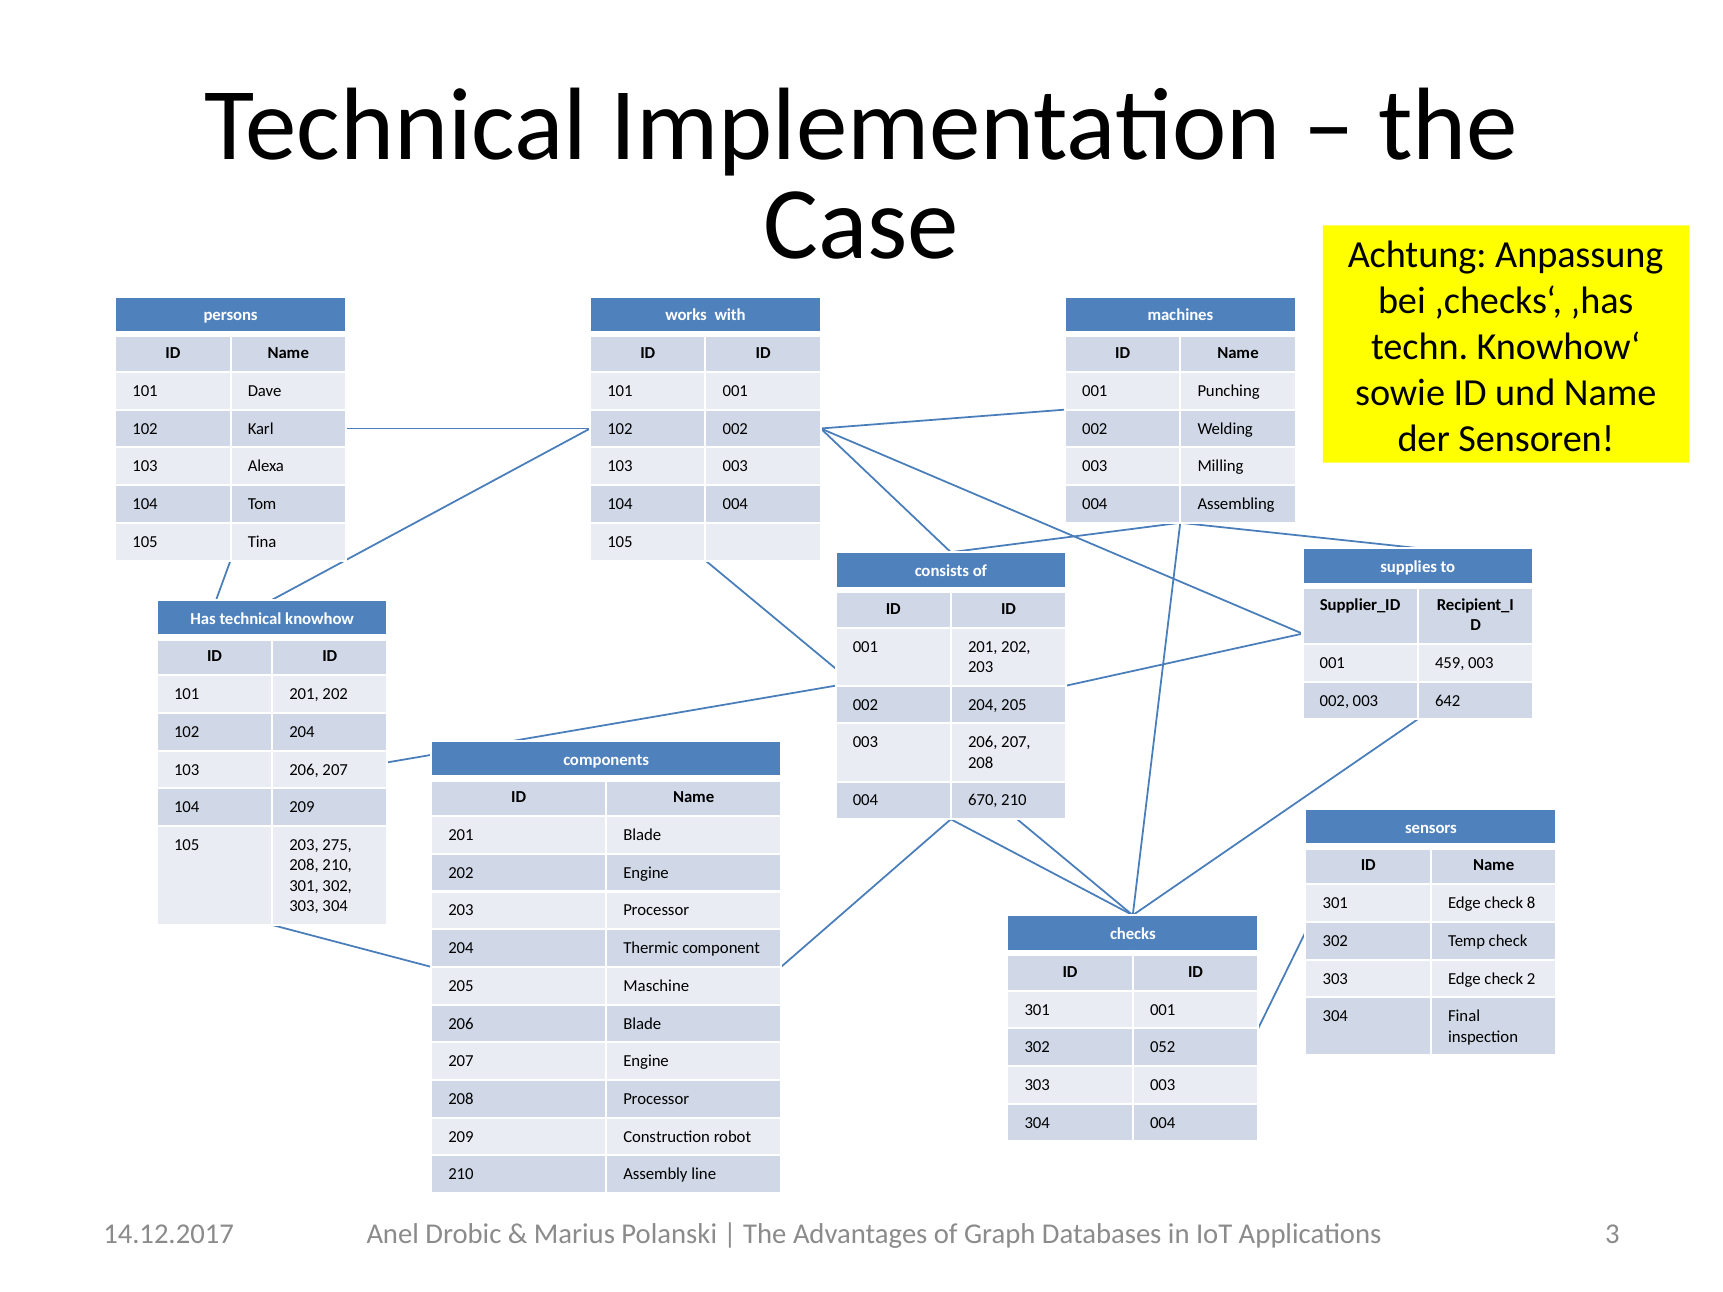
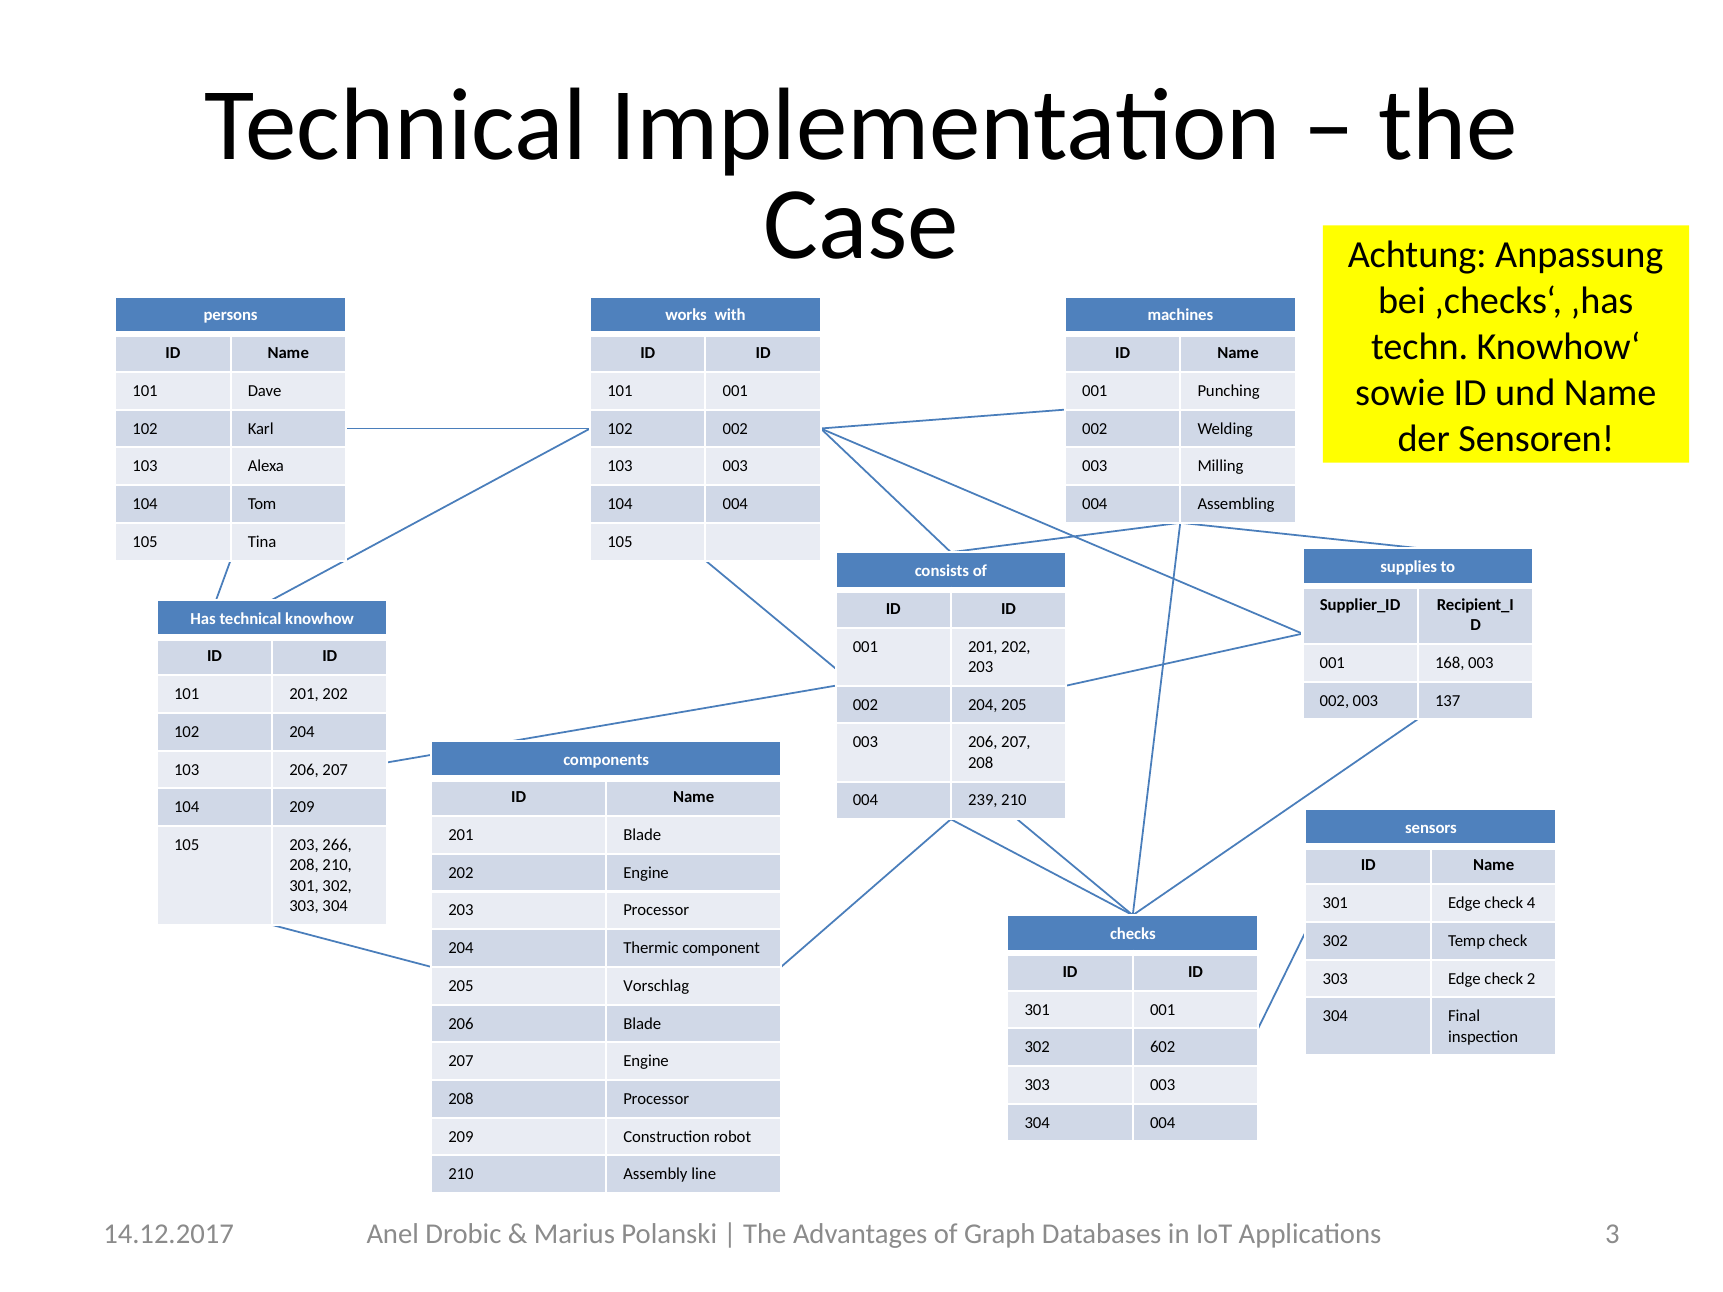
459: 459 -> 168
642: 642 -> 137
670: 670 -> 239
275: 275 -> 266
8: 8 -> 4
Maschine: Maschine -> Vorschlag
052: 052 -> 602
